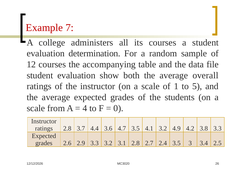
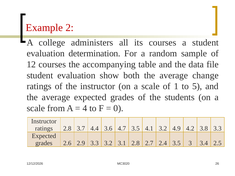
7: 7 -> 2
overall: overall -> change
